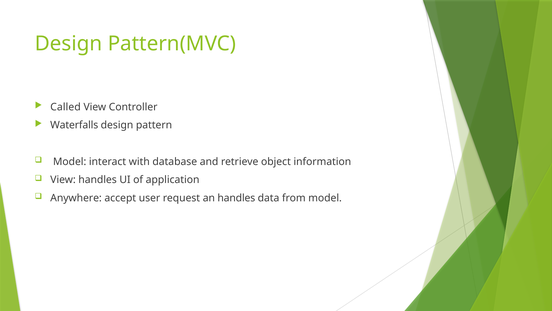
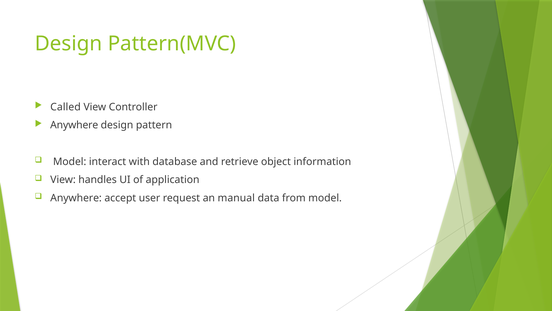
Waterfalls at (74, 125): Waterfalls -> Anywhere
an handles: handles -> manual
